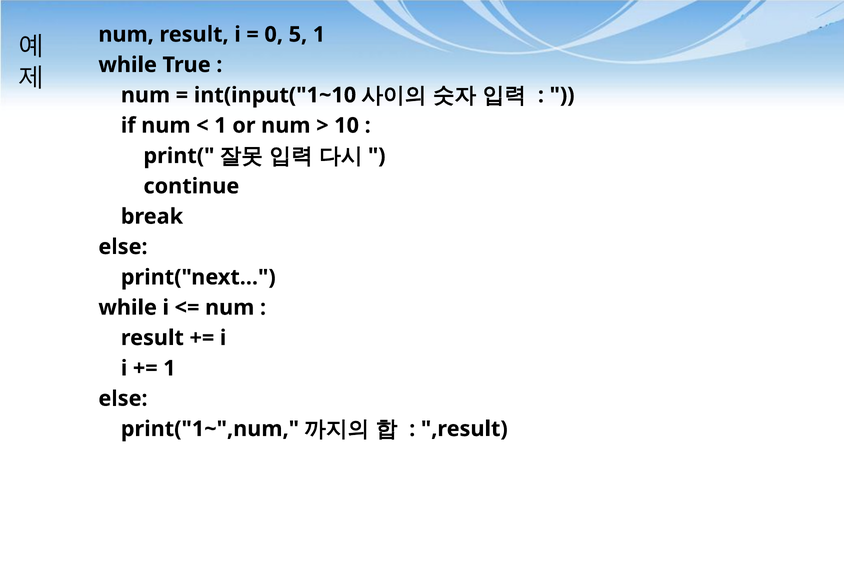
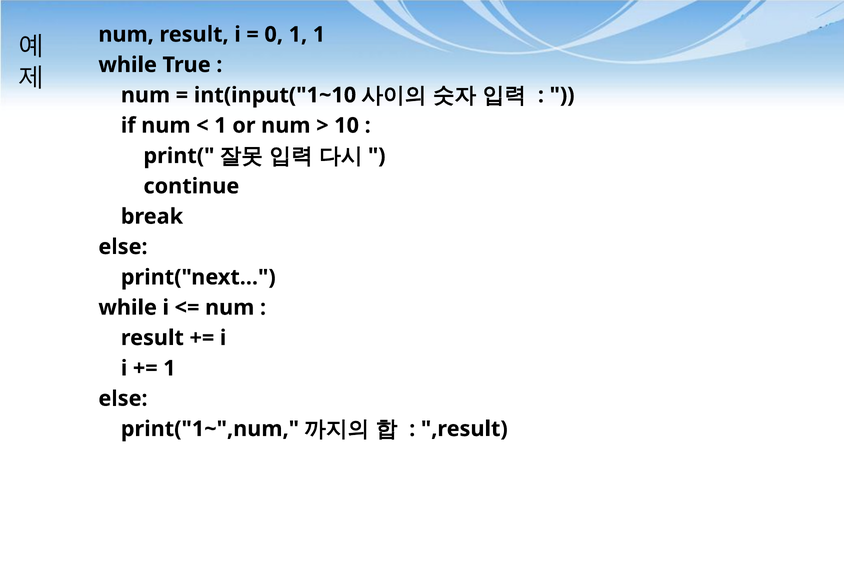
0 5: 5 -> 1
